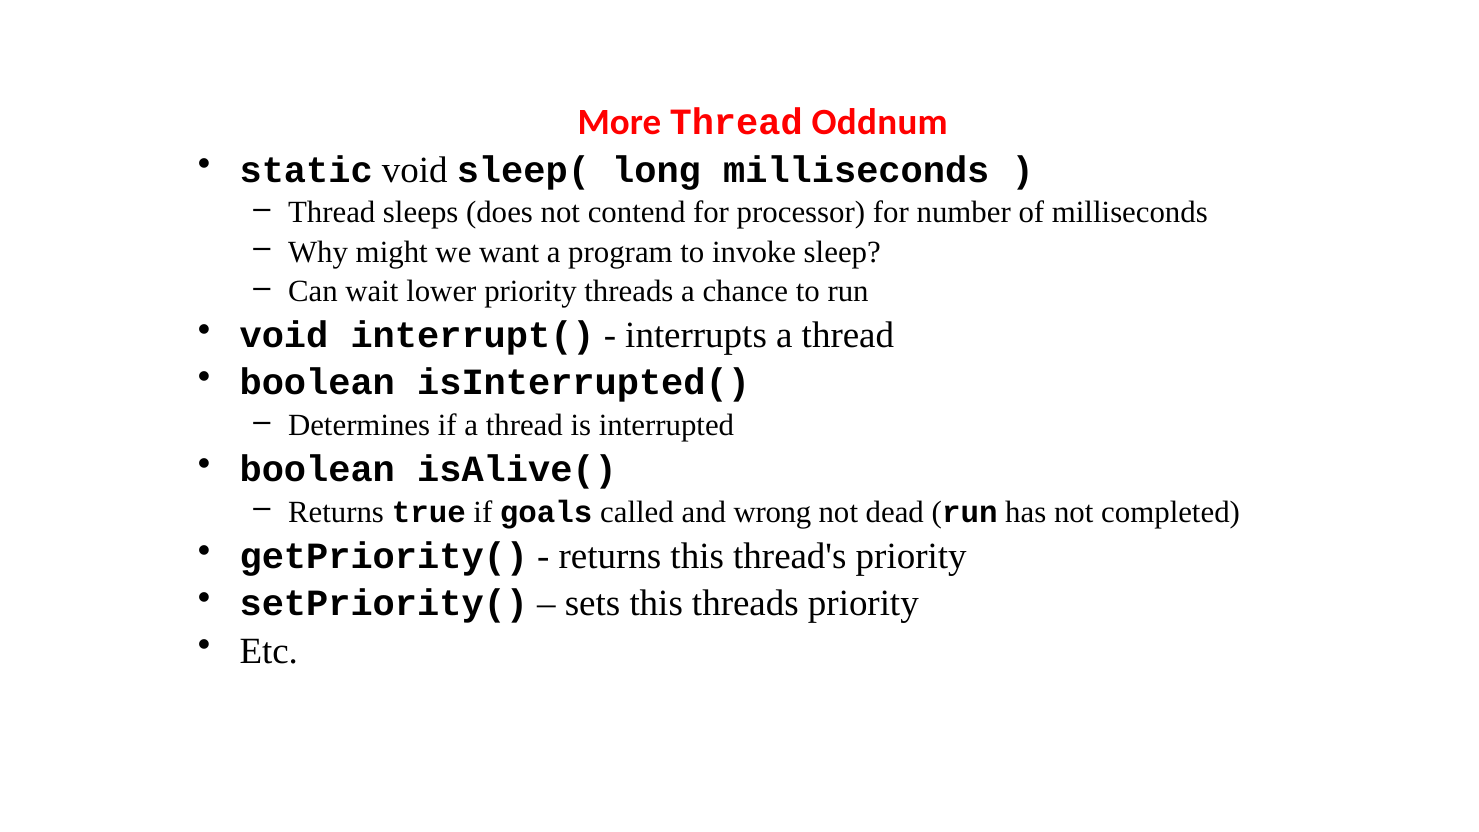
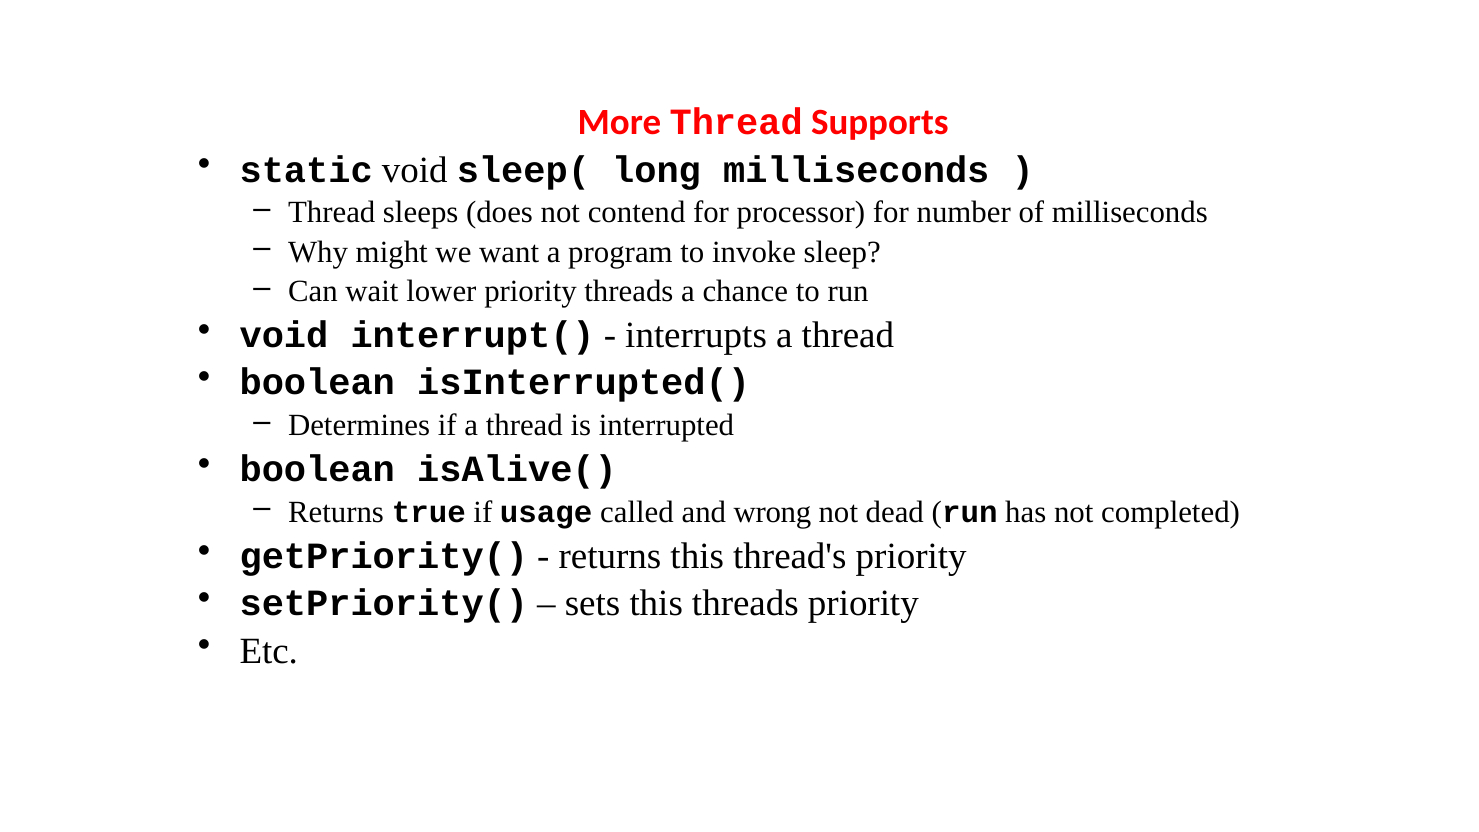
Oddnum: Oddnum -> Supports
goals: goals -> usage
